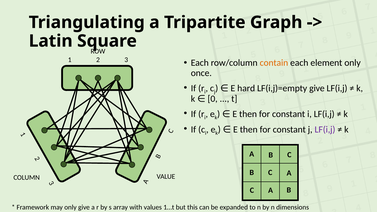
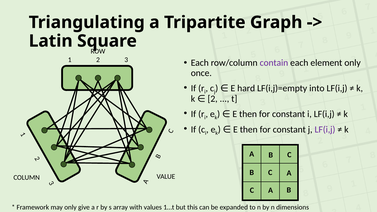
contain colour: orange -> purple
LF(i,j)=empty give: give -> into
k 0: 0 -> 2
